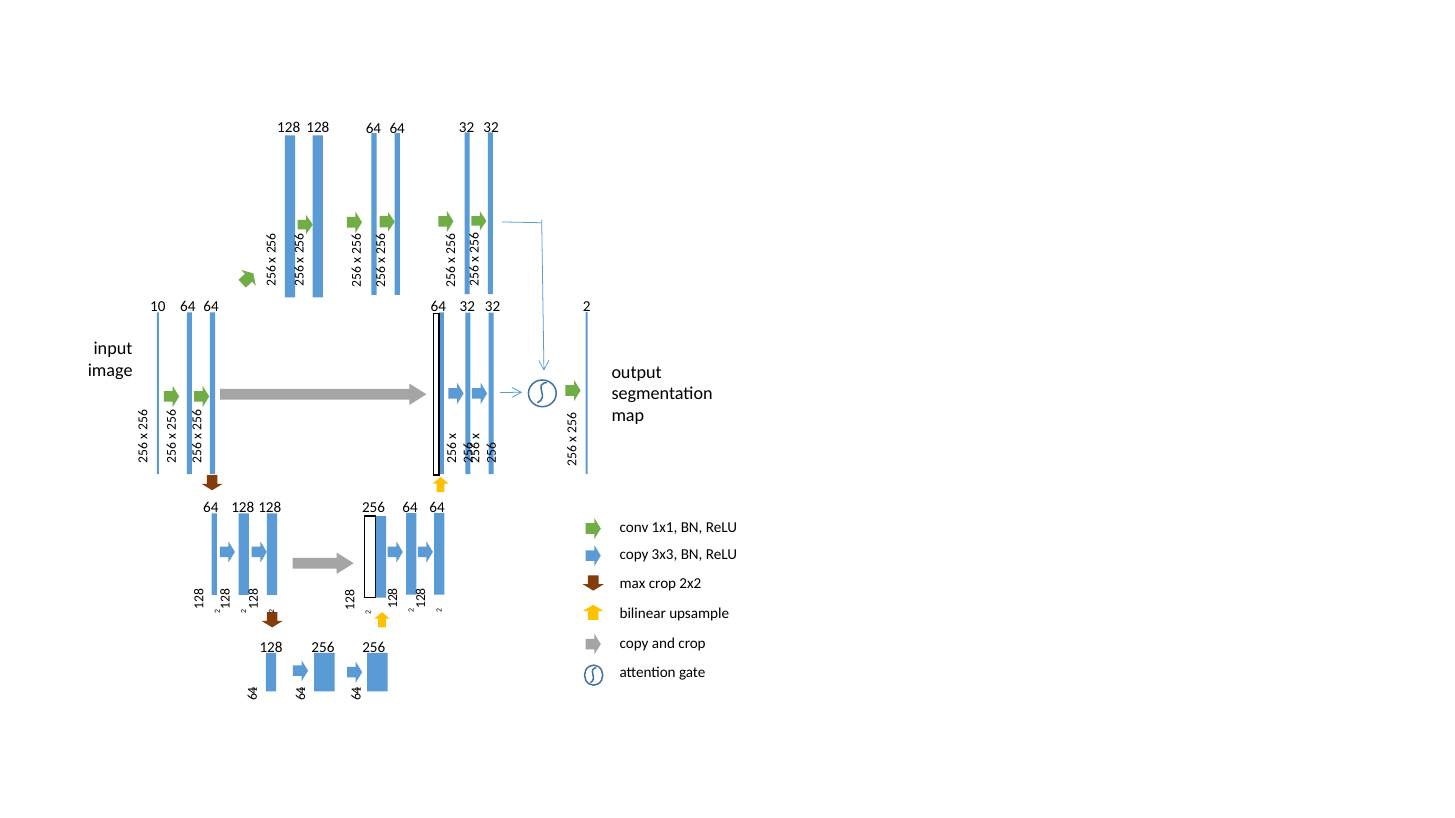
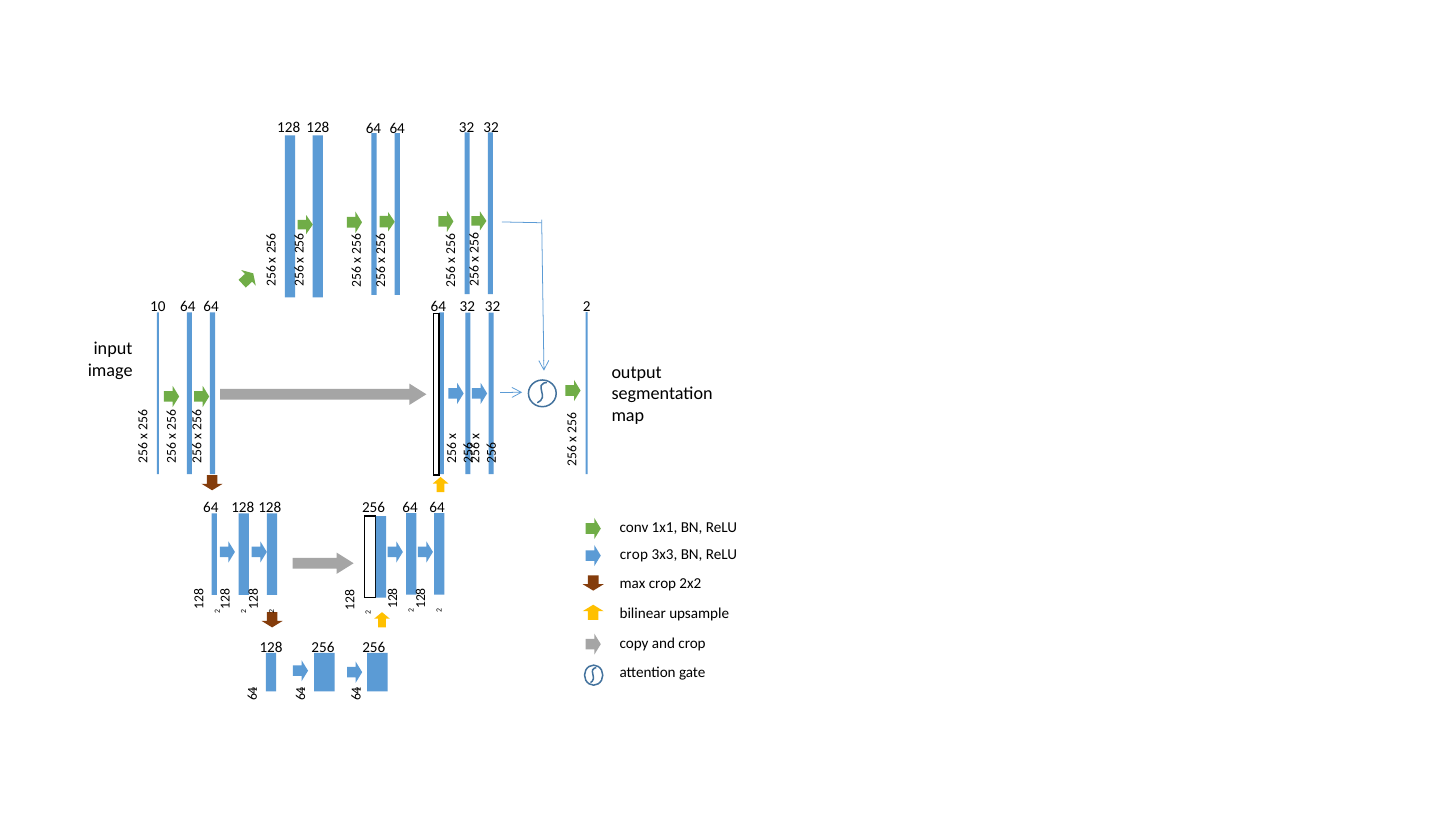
copy at (634, 555): copy -> crop
